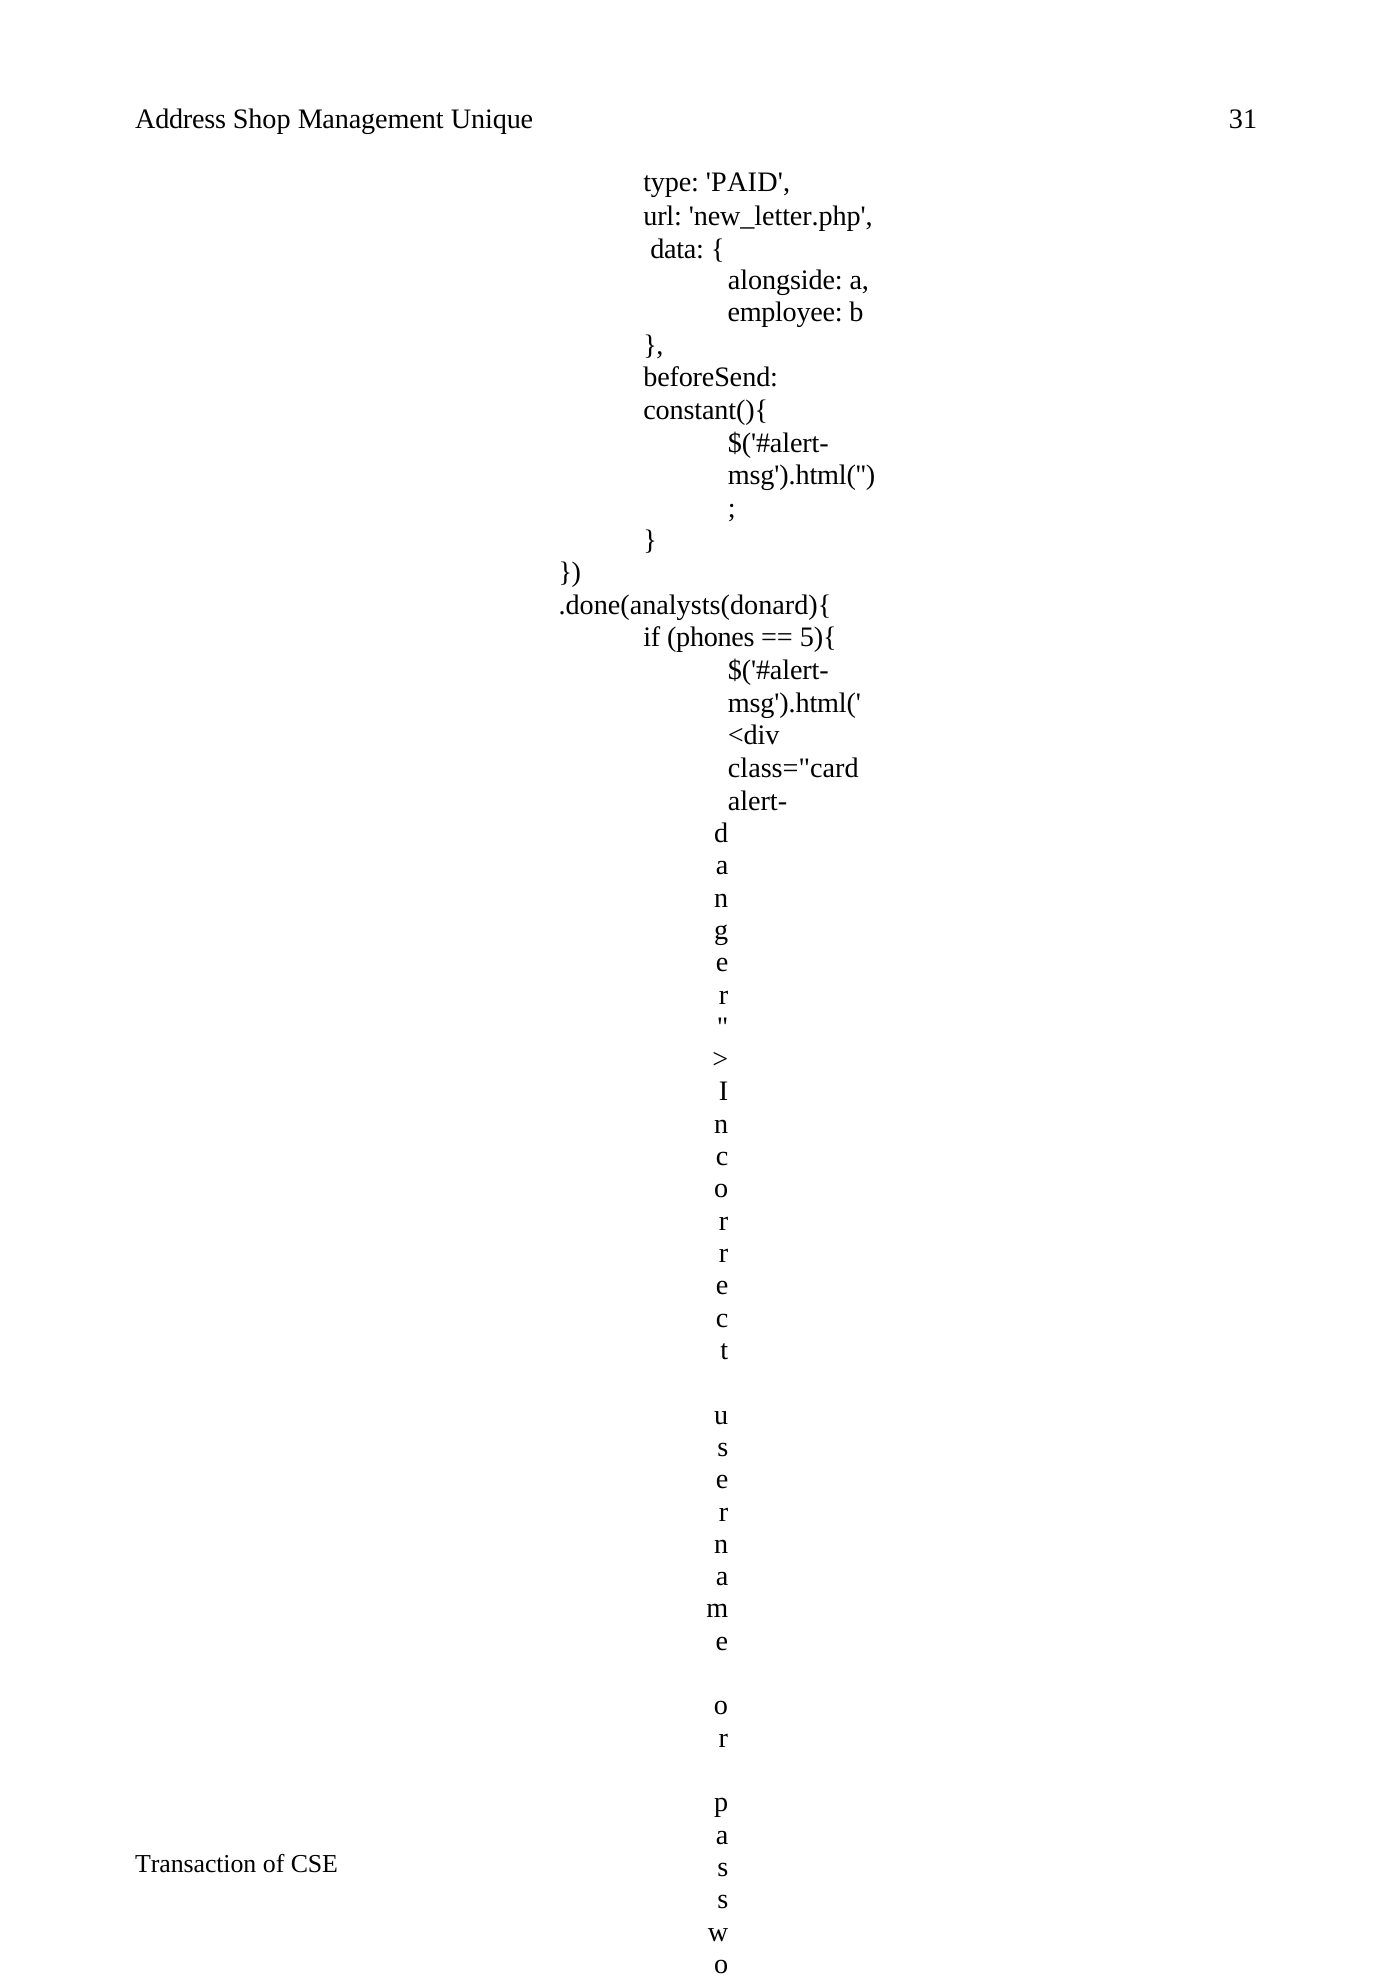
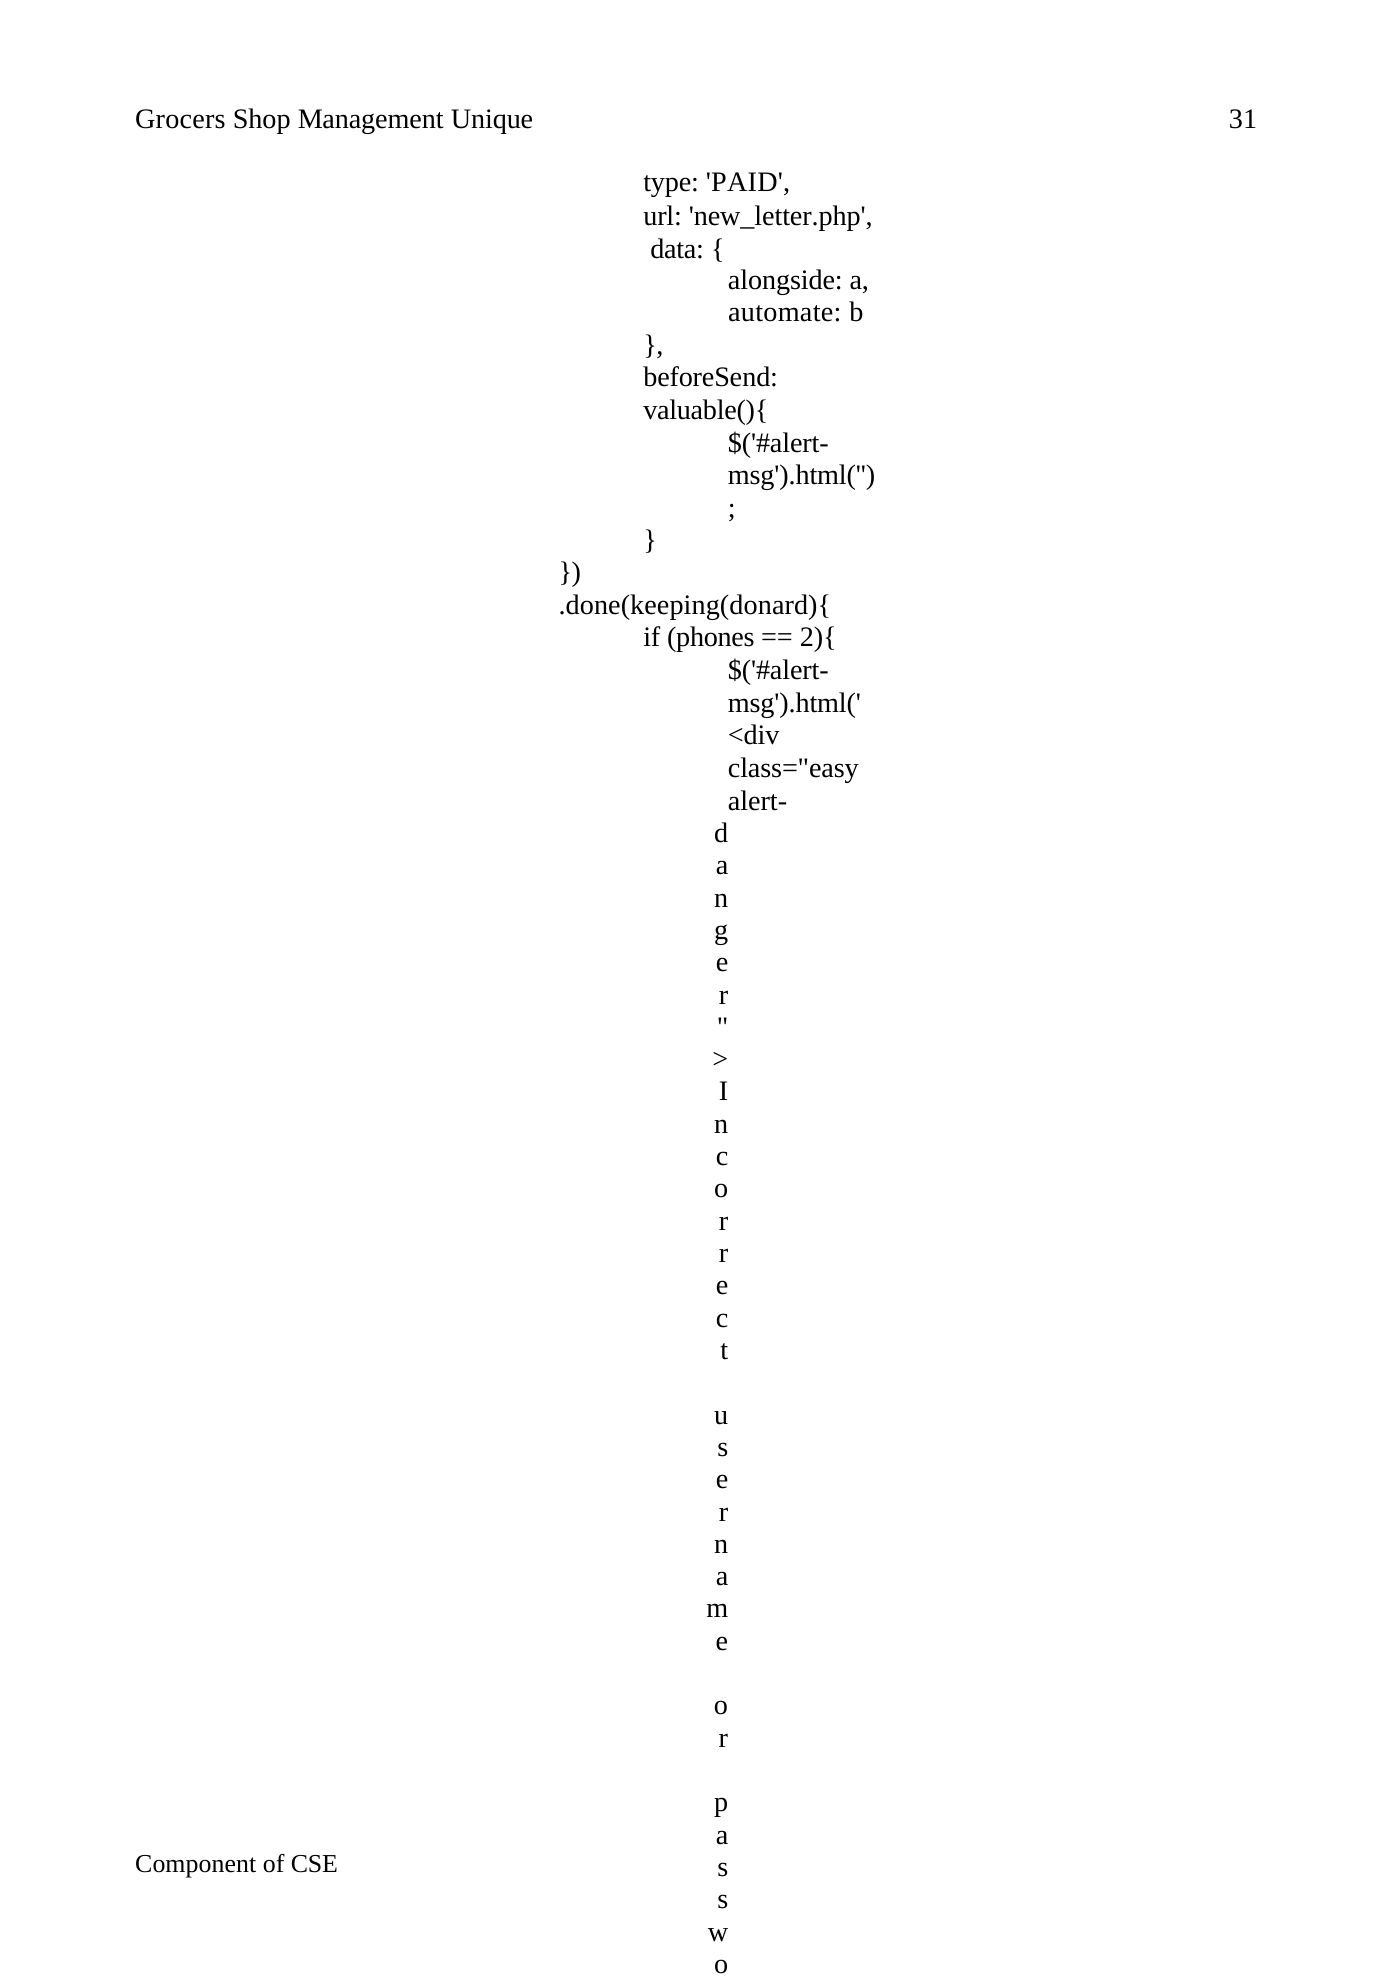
Address: Address -> Grocers
employee: employee -> automate
constant(){: constant(){ -> valuable(){
.done(analysts(donard){: .done(analysts(donard){ -> .done(keeping(donard){
5){: 5){ -> 2){
class="card: class="card -> class="easy
Transaction: Transaction -> Component
